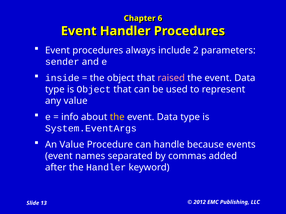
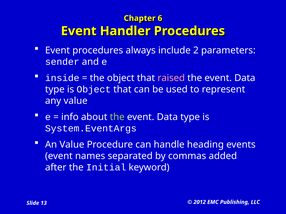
the at (117, 117) colour: yellow -> light green
because: because -> heading
the Handler: Handler -> Initial
